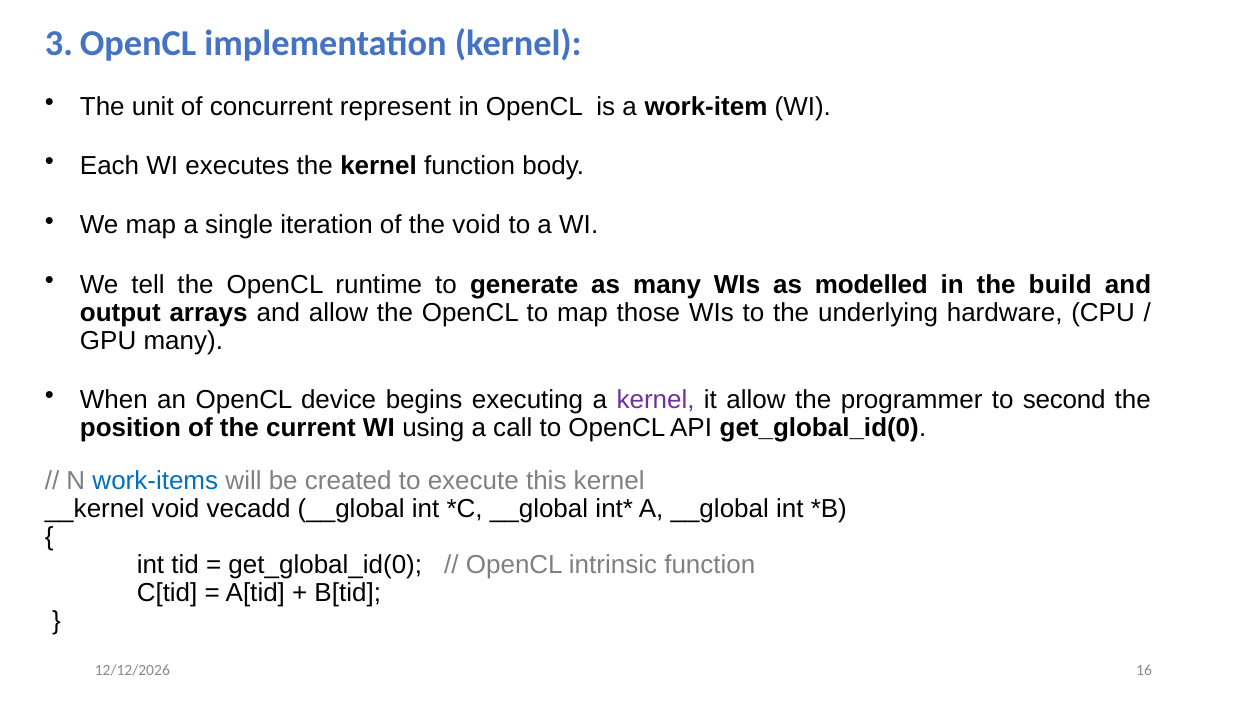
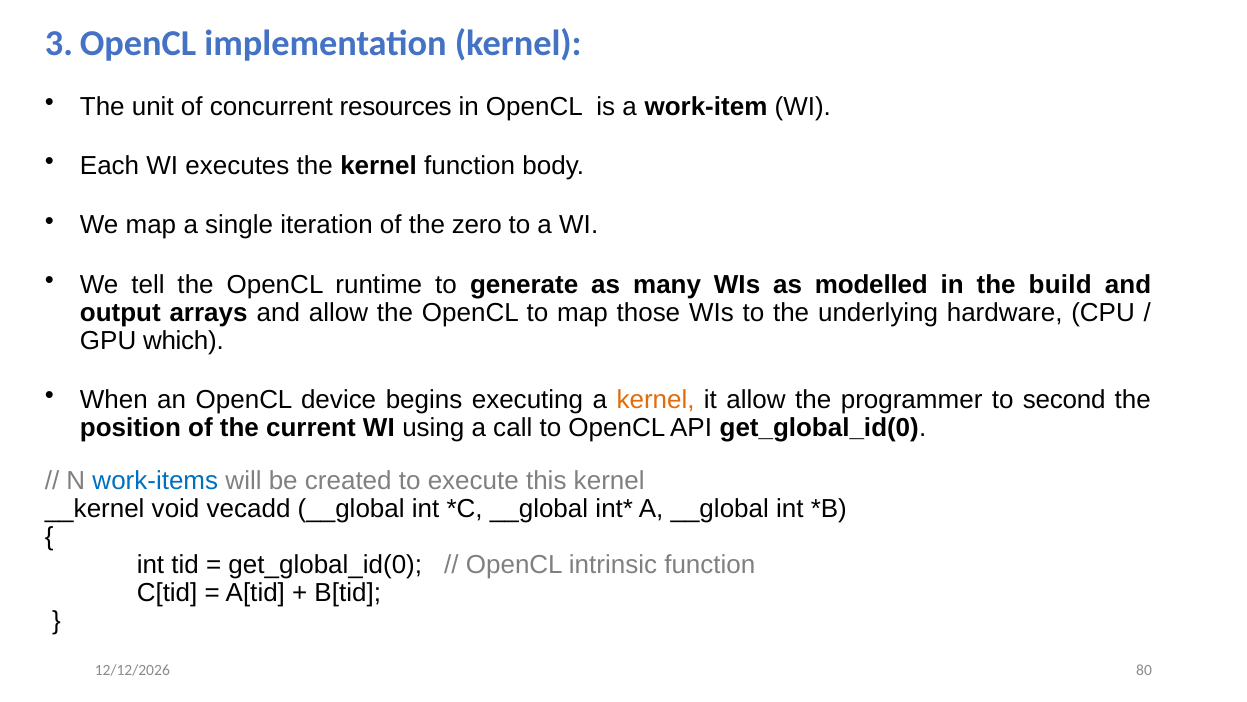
represent: represent -> resources
the void: void -> zero
GPU many: many -> which
kernel at (656, 400) colour: purple -> orange
16: 16 -> 80
